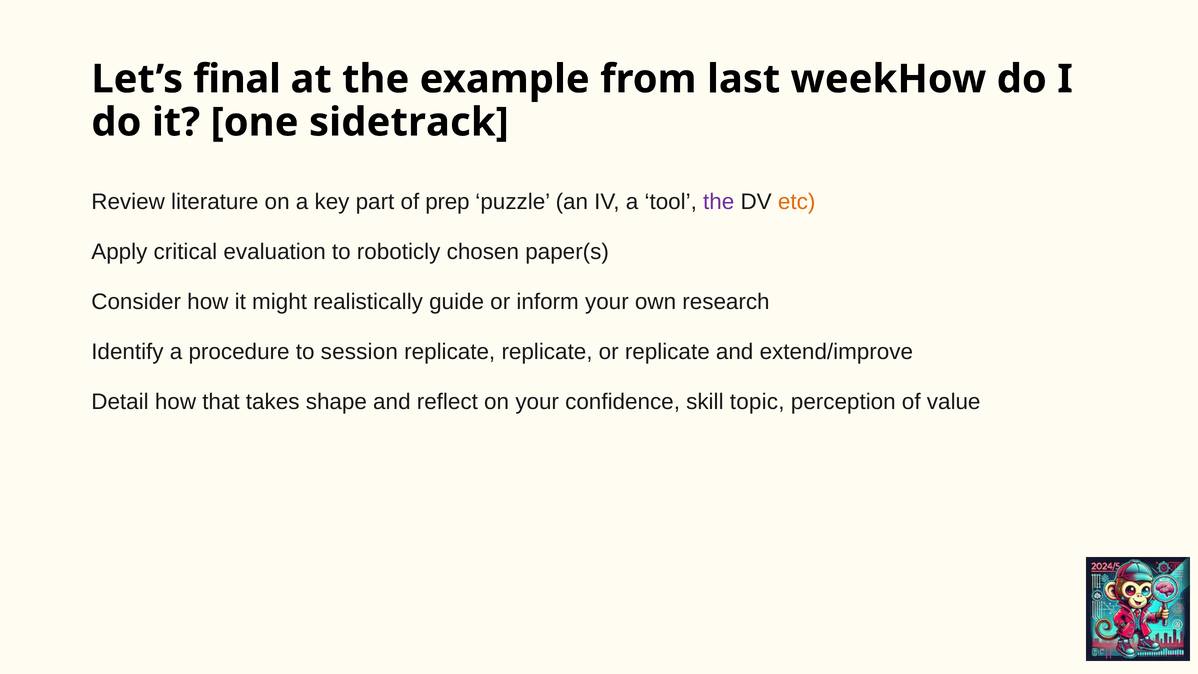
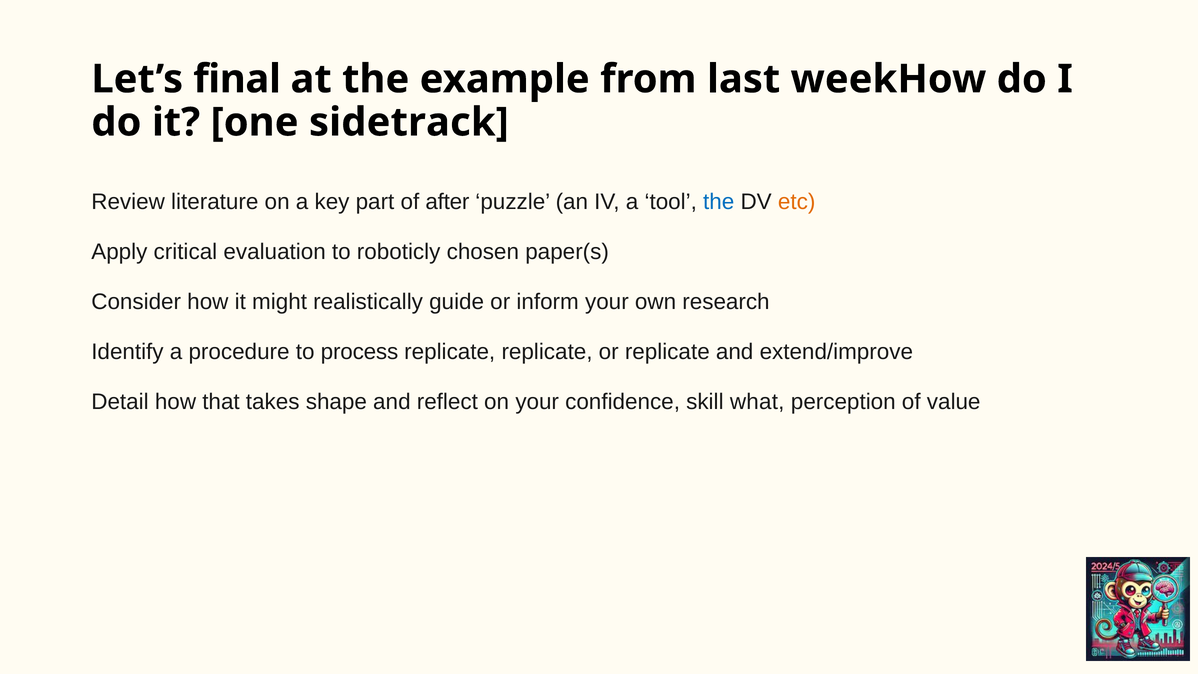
prep: prep -> after
the at (719, 202) colour: purple -> blue
session: session -> process
topic: topic -> what
